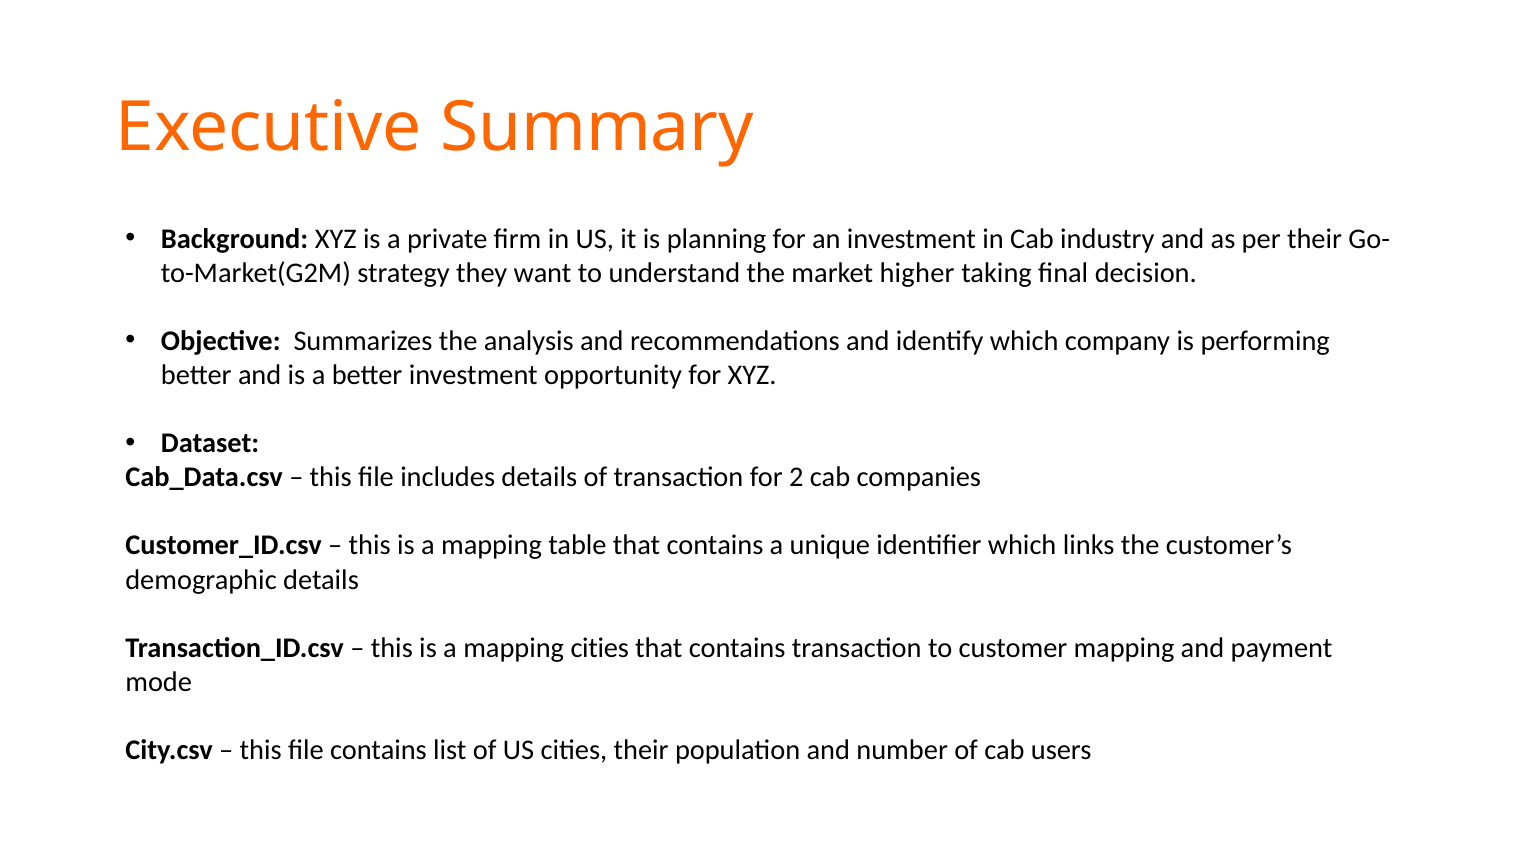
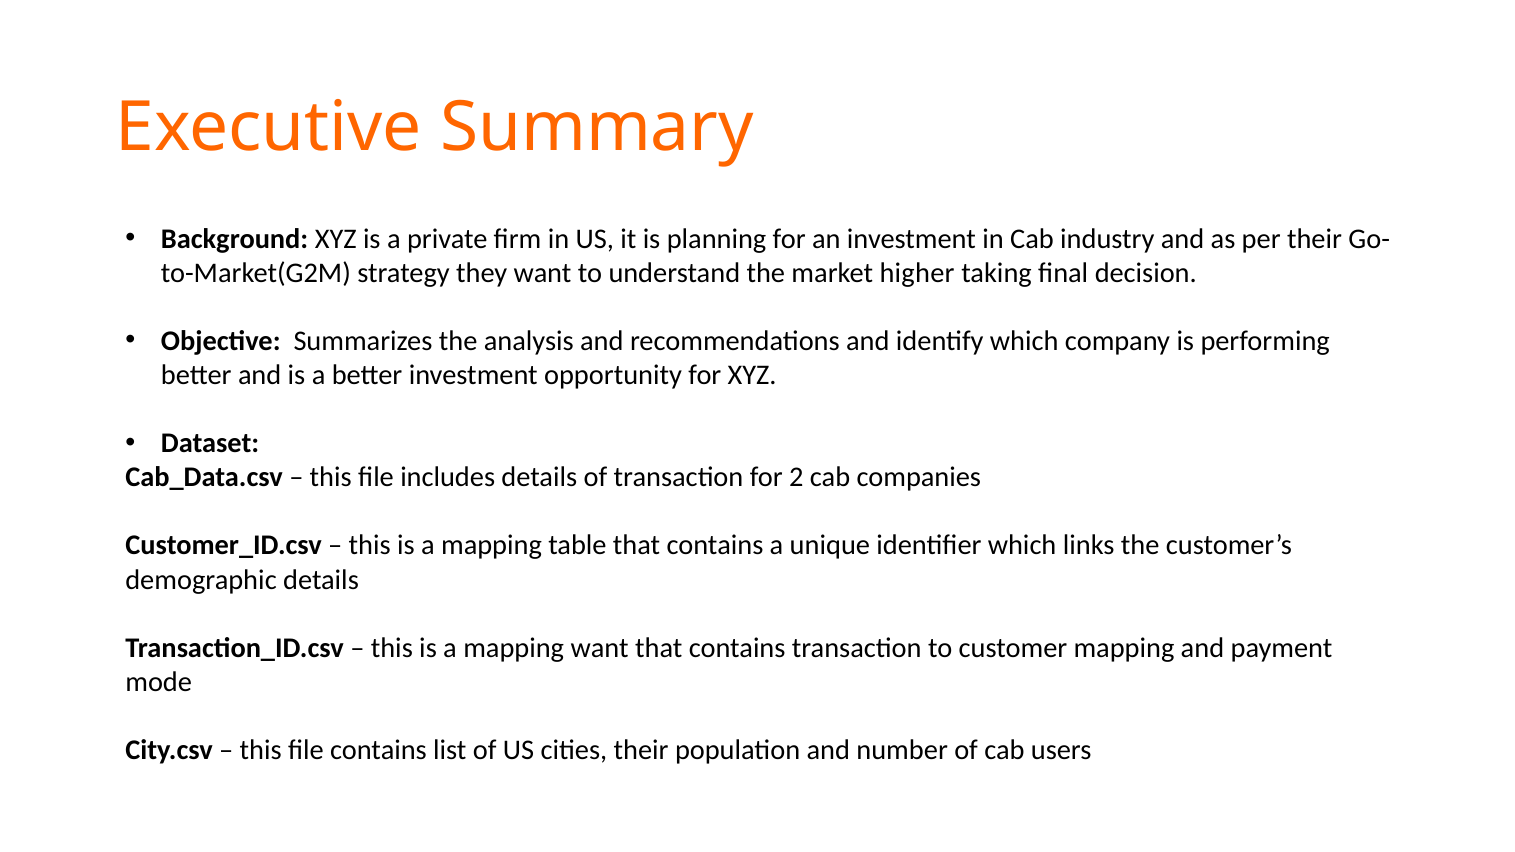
mapping cities: cities -> want
